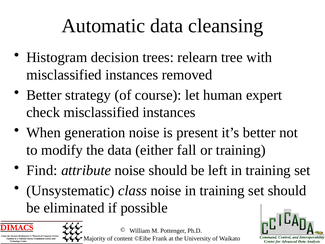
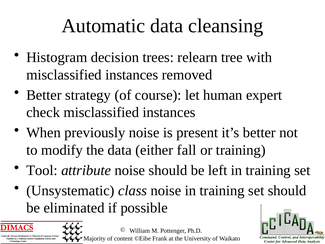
generation: generation -> previously
Find: Find -> Tool
